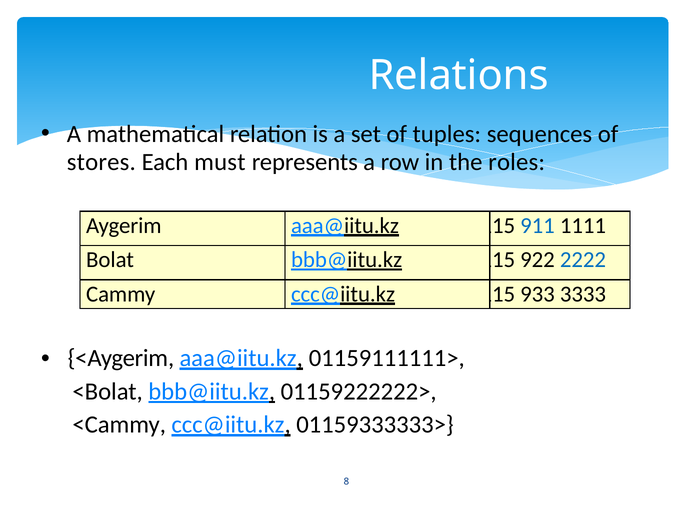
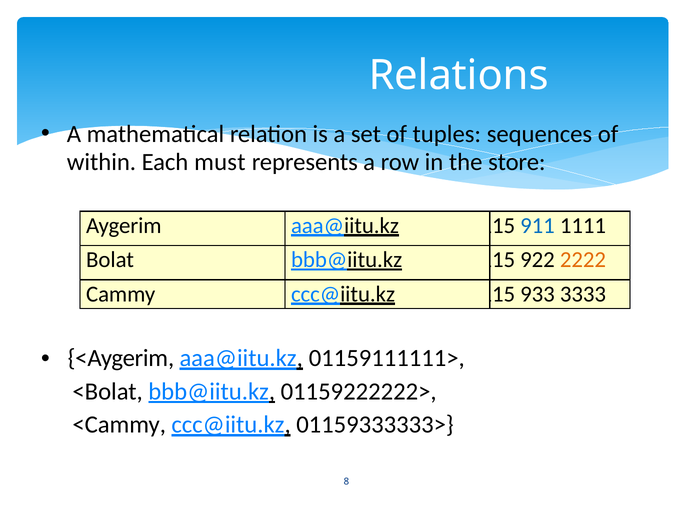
stores: stores -> within
roles: roles -> store
2222 colour: blue -> orange
